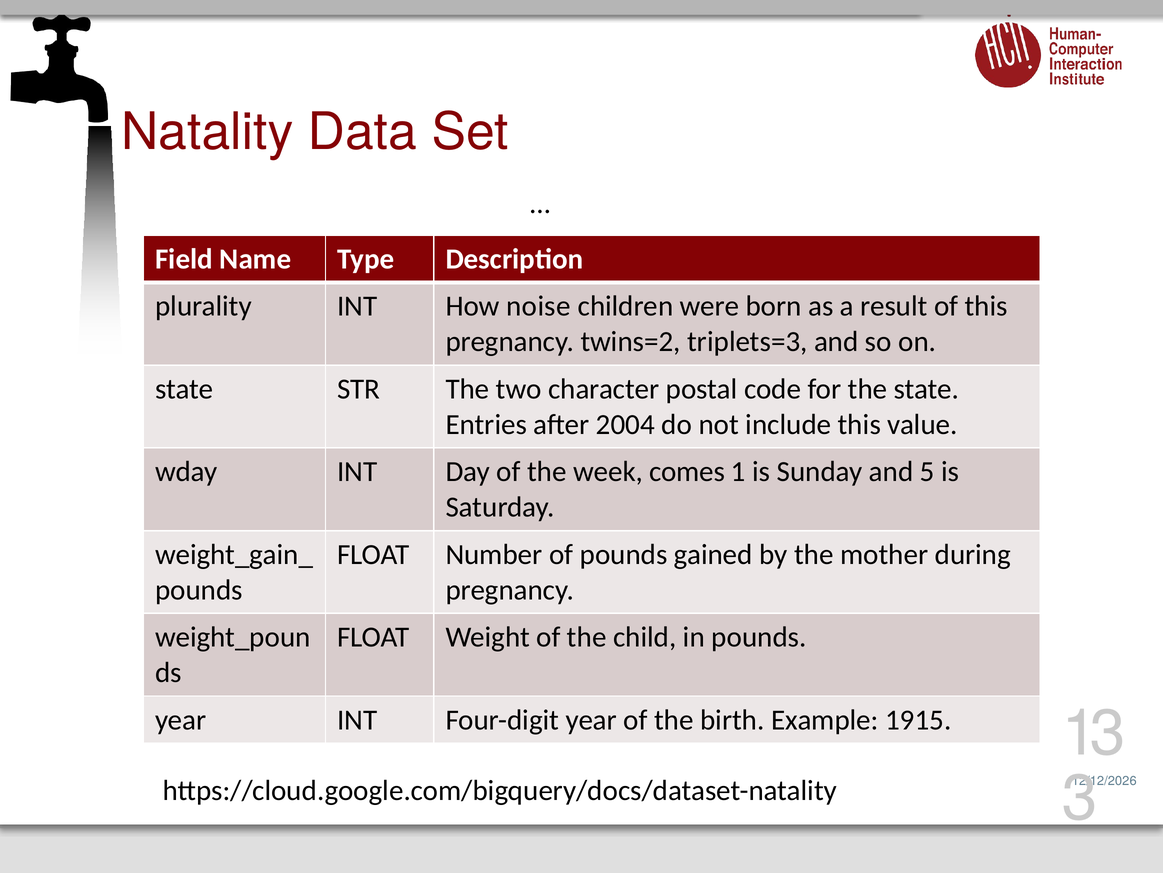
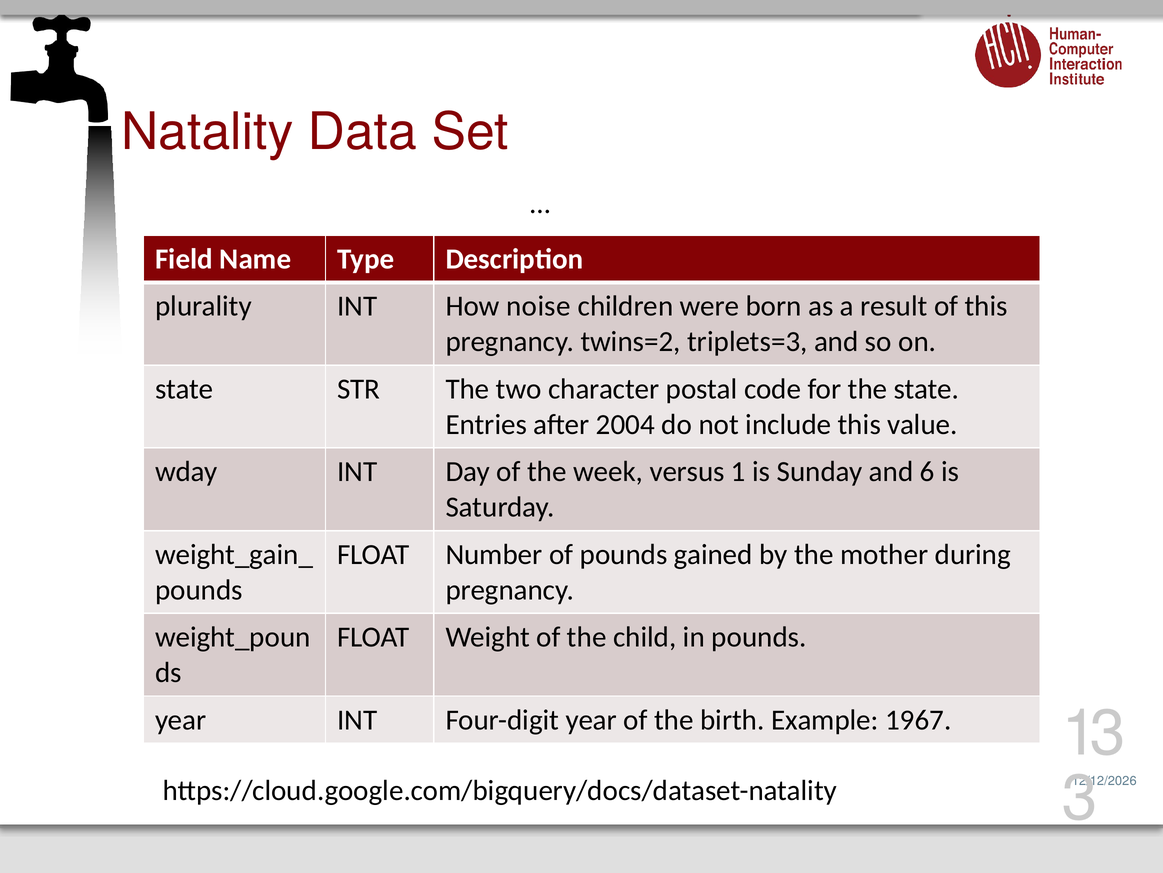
comes: comes -> versus
5: 5 -> 6
1915: 1915 -> 1967
